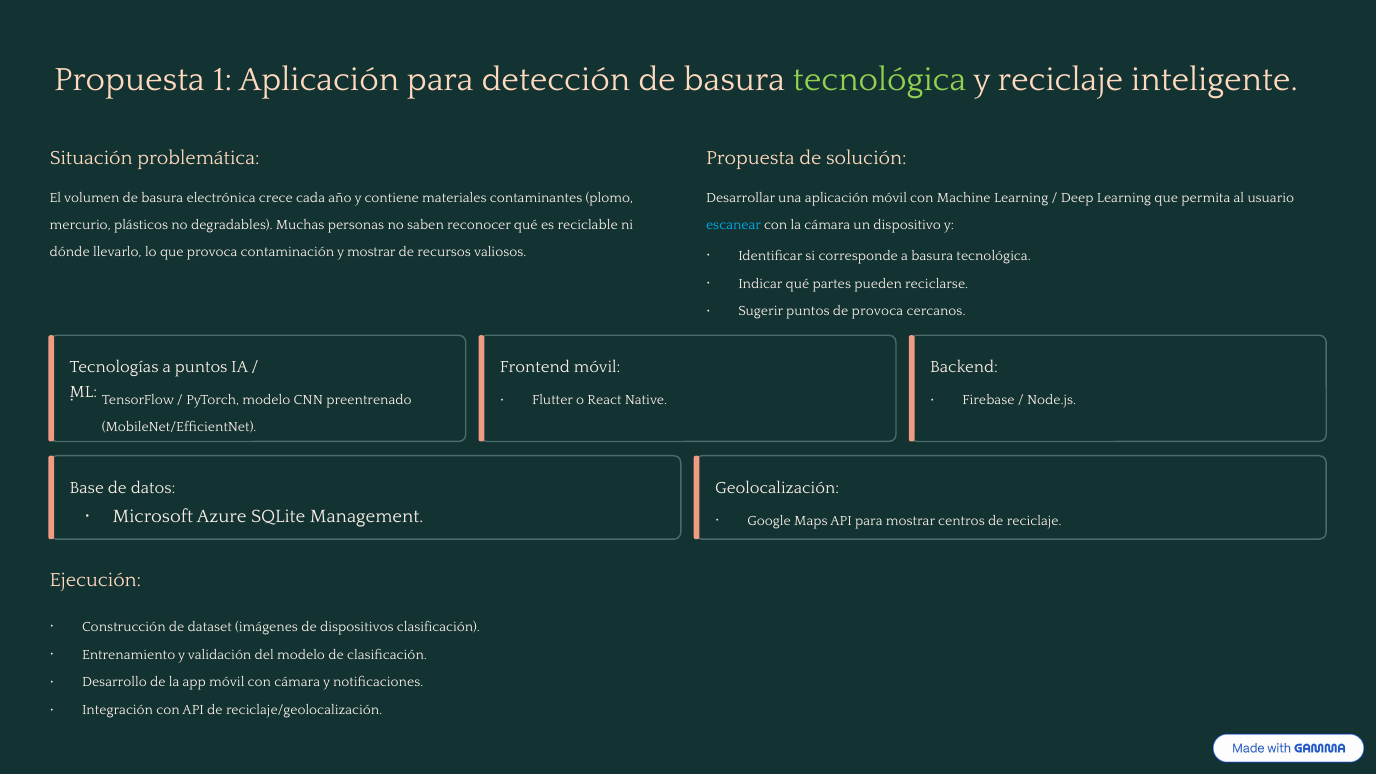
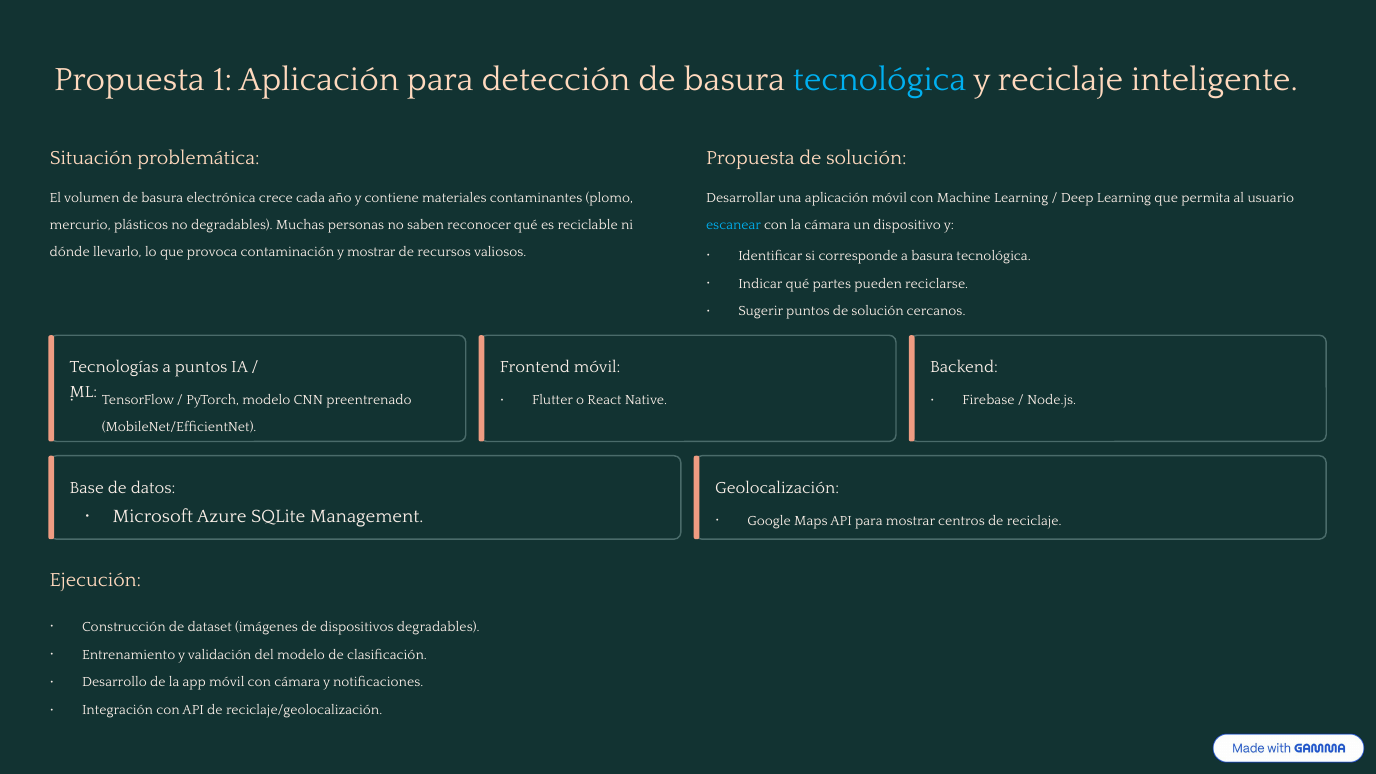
tecnológica at (880, 79) colour: light green -> light blue
puntos de provoca: provoca -> solución
dispositivos clasificación: clasificación -> degradables
